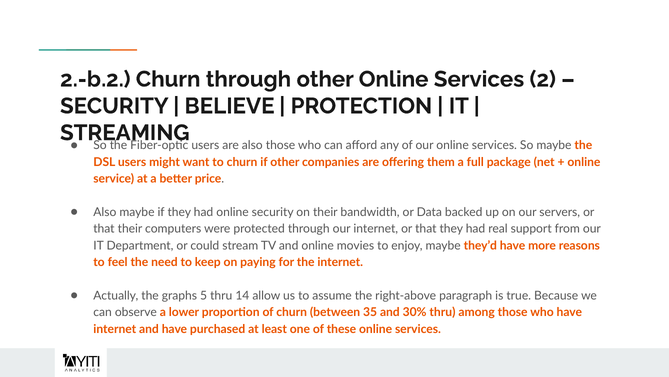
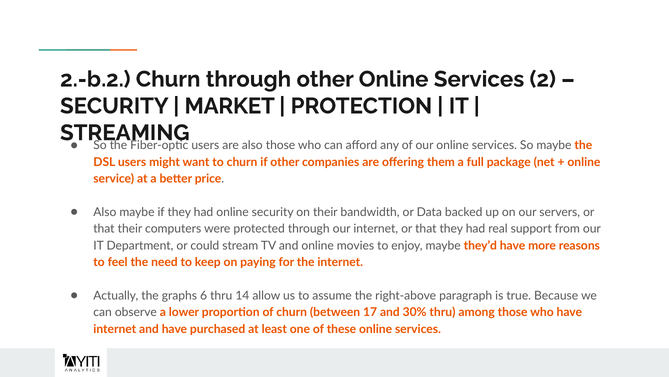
BELIEVE: BELIEVE -> MARKET
5: 5 -> 6
35: 35 -> 17
